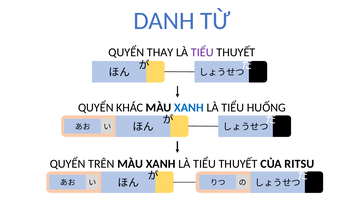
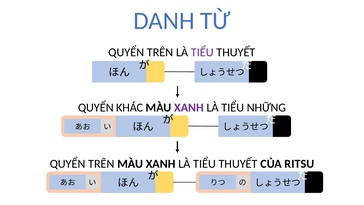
THAY at (160, 52): THAY -> TRÊN
XANH at (189, 107) colour: blue -> purple
HUỐNG: HUỐNG -> NHỮNG
